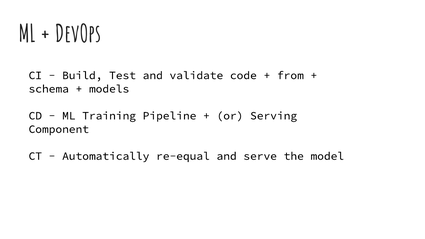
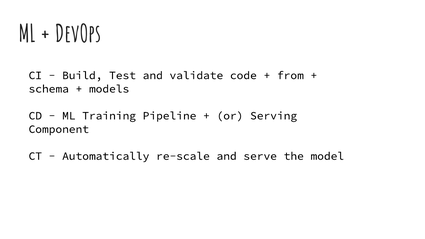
re-equal: re-equal -> re-scale
